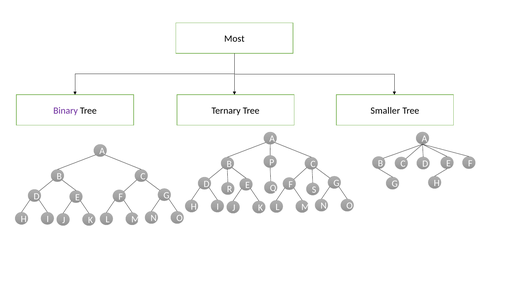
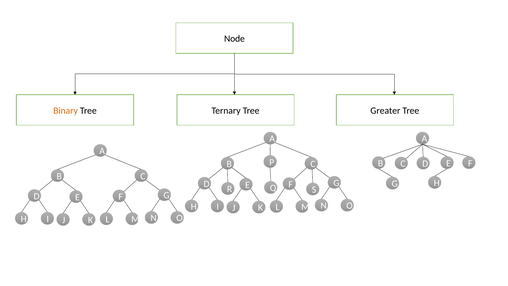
Most: Most -> Node
Binary colour: purple -> orange
Smaller: Smaller -> Greater
